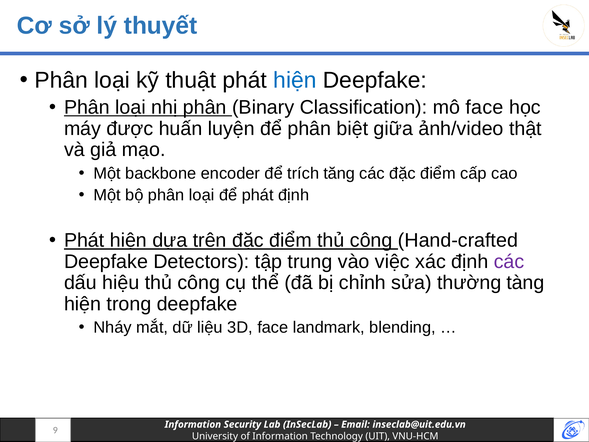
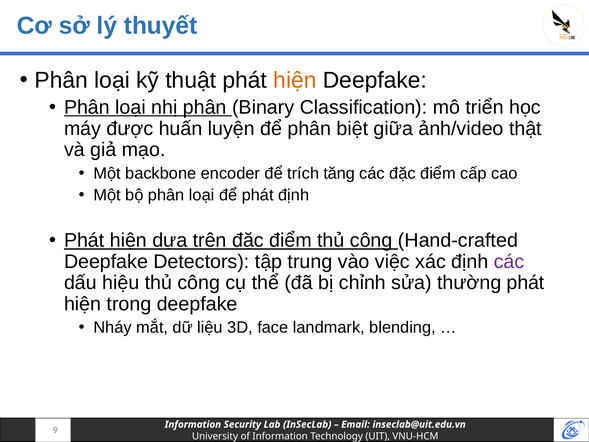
hiện at (295, 80) colour: blue -> orange
mô face: face -> triển
thường tàng: tàng -> phát
